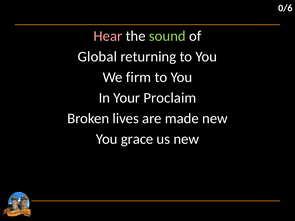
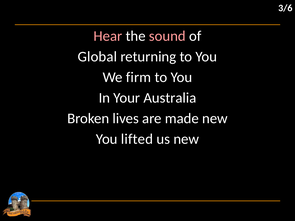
0/6: 0/6 -> 3/6
sound colour: light green -> pink
Proclaim: Proclaim -> Australia
grace: grace -> lifted
